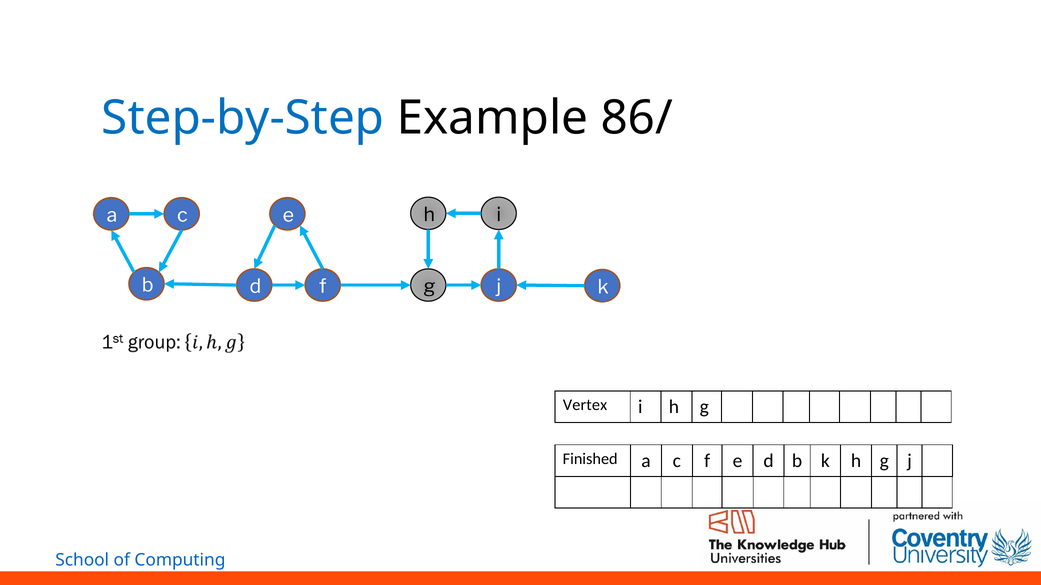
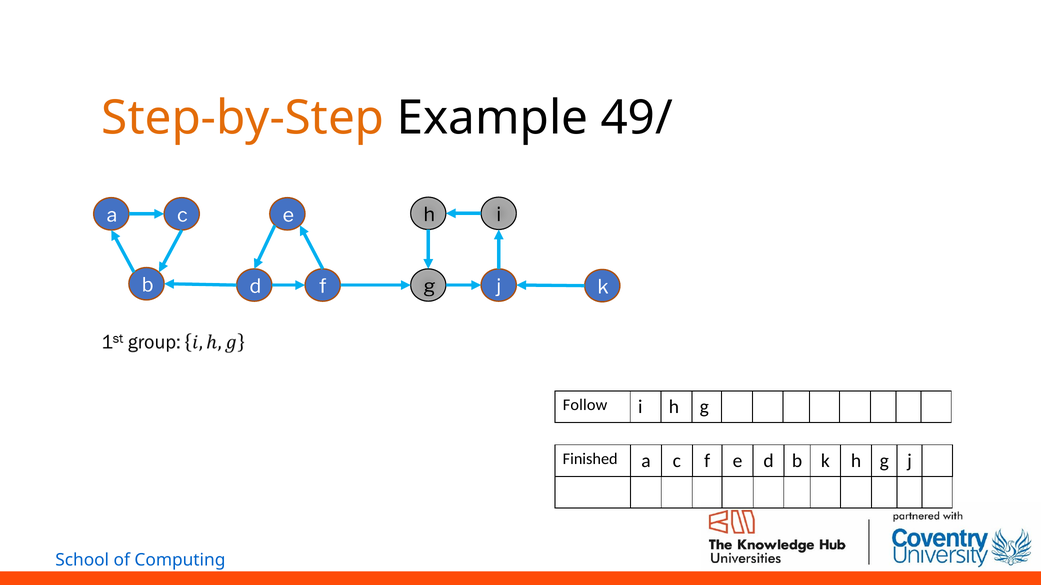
Step-by-Step colour: blue -> orange
86/: 86/ -> 49/
Vertex: Vertex -> Follow
